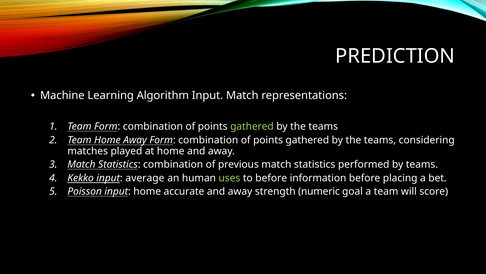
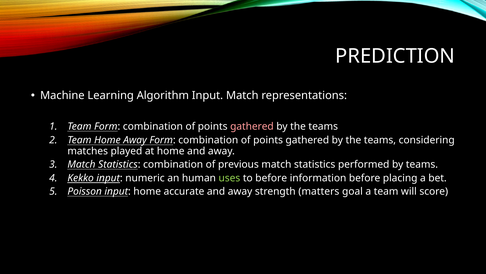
gathered at (252, 126) colour: light green -> pink
average: average -> numeric
numeric: numeric -> matters
